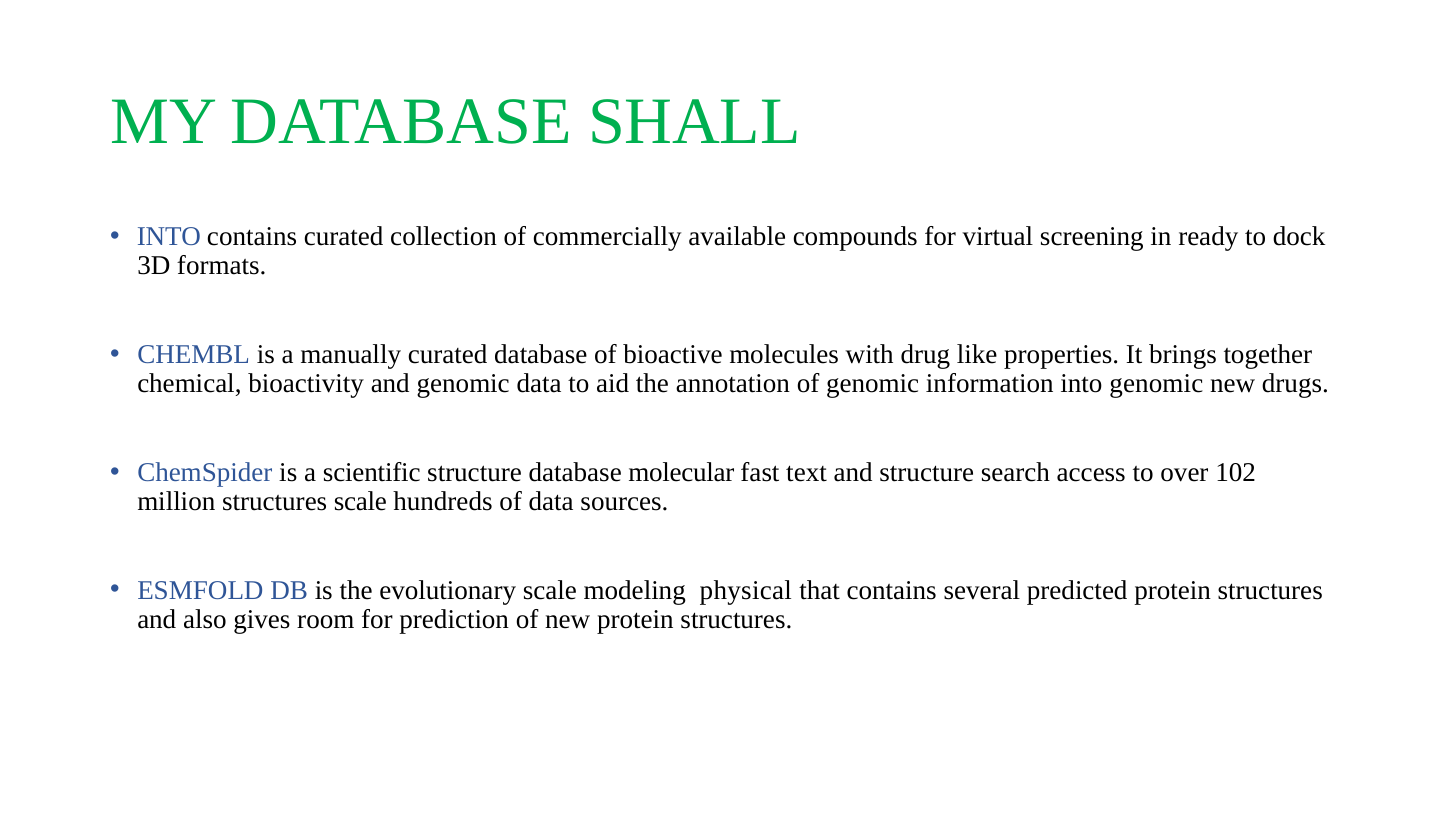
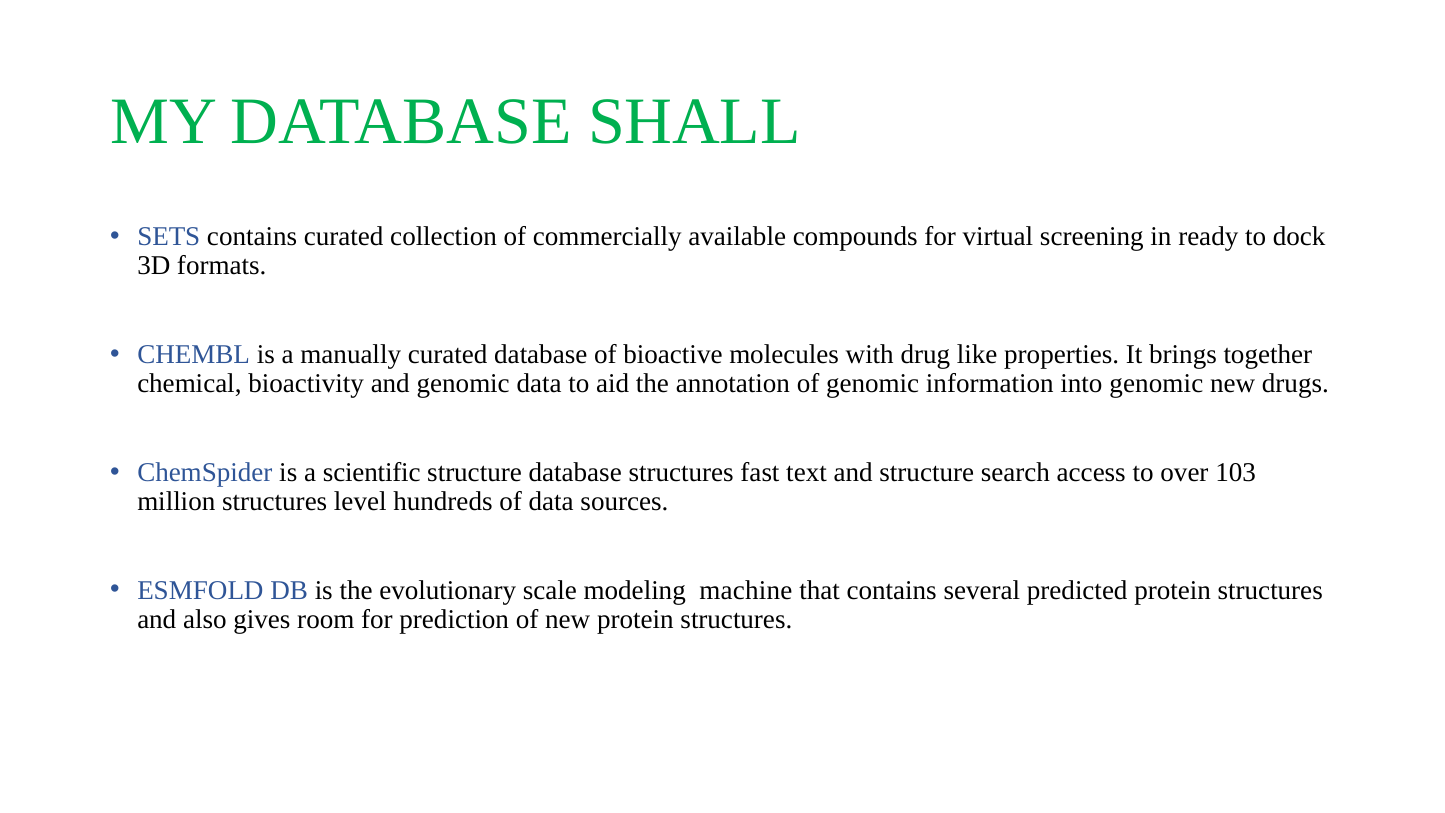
INTO at (169, 236): INTO -> SETS
database molecular: molecular -> structures
102: 102 -> 103
structures scale: scale -> level
physical: physical -> machine
